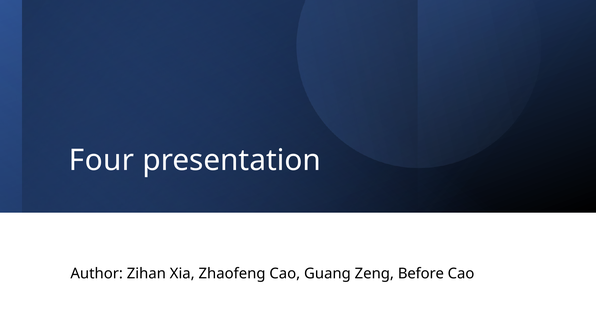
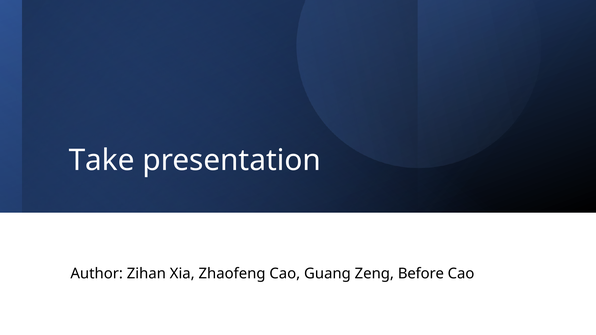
Four: Four -> Take
